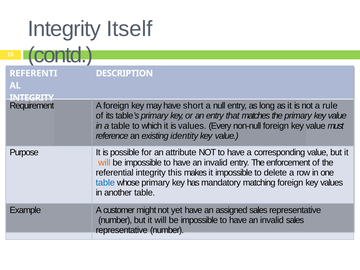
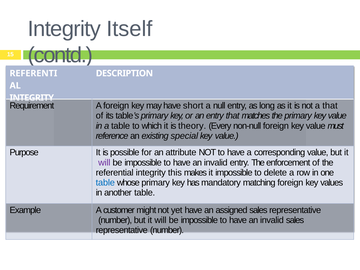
a rule: rule -> that
is values: values -> theory
identity: identity -> special
will at (104, 163) colour: orange -> purple
